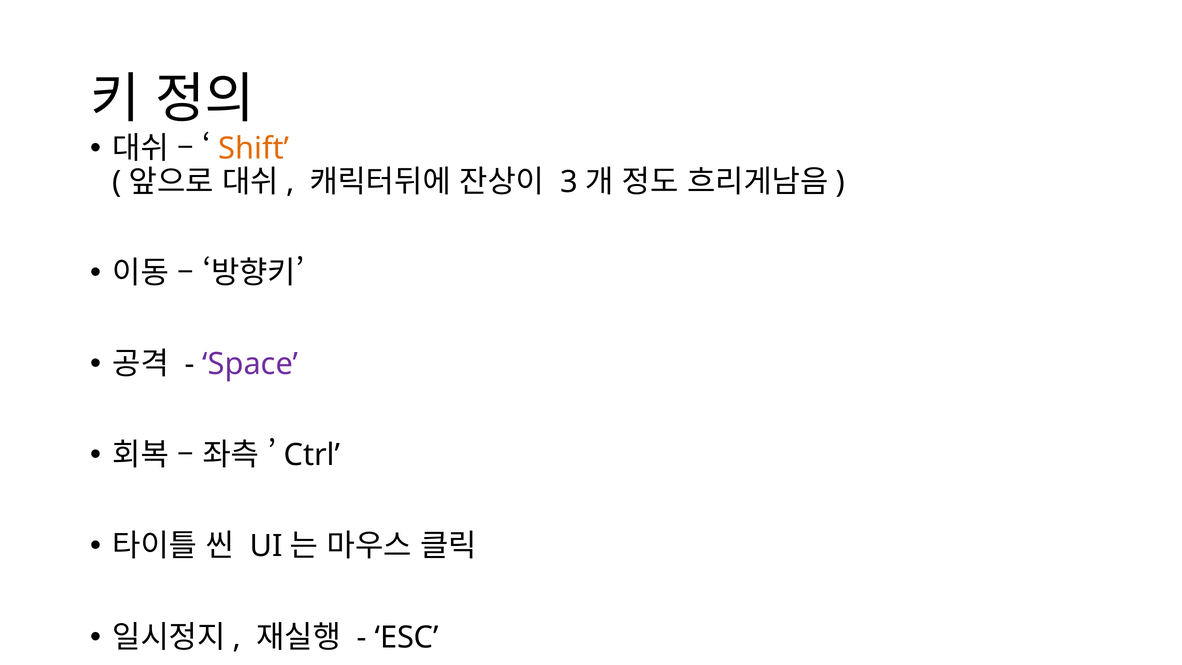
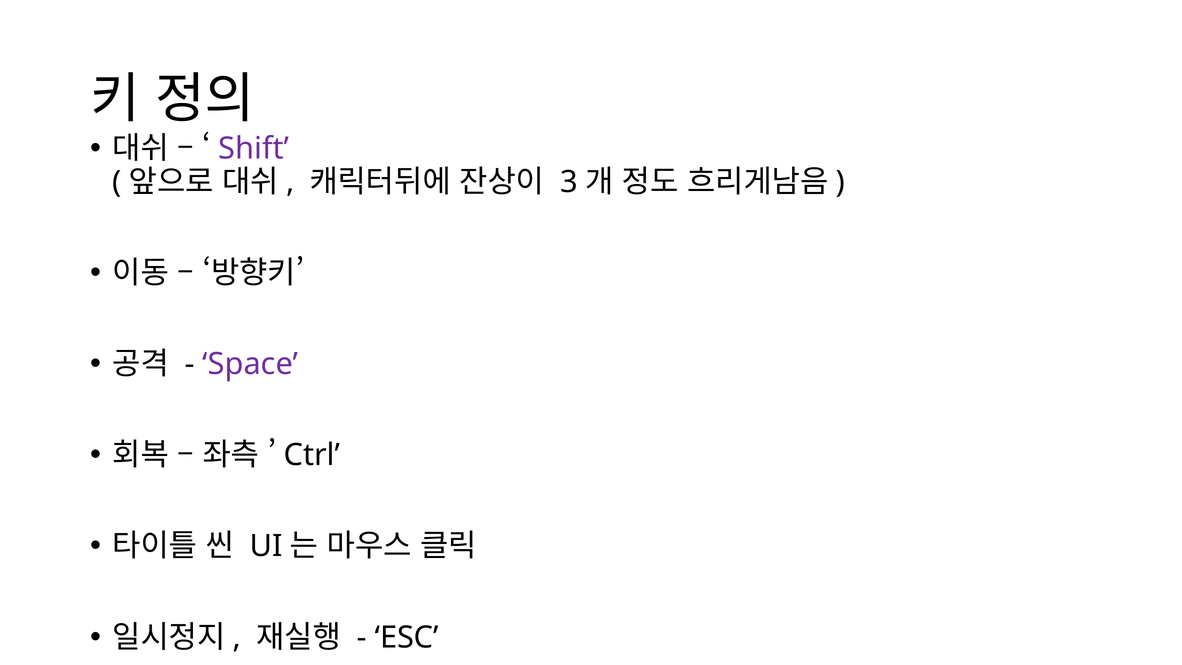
Shift colour: orange -> purple
